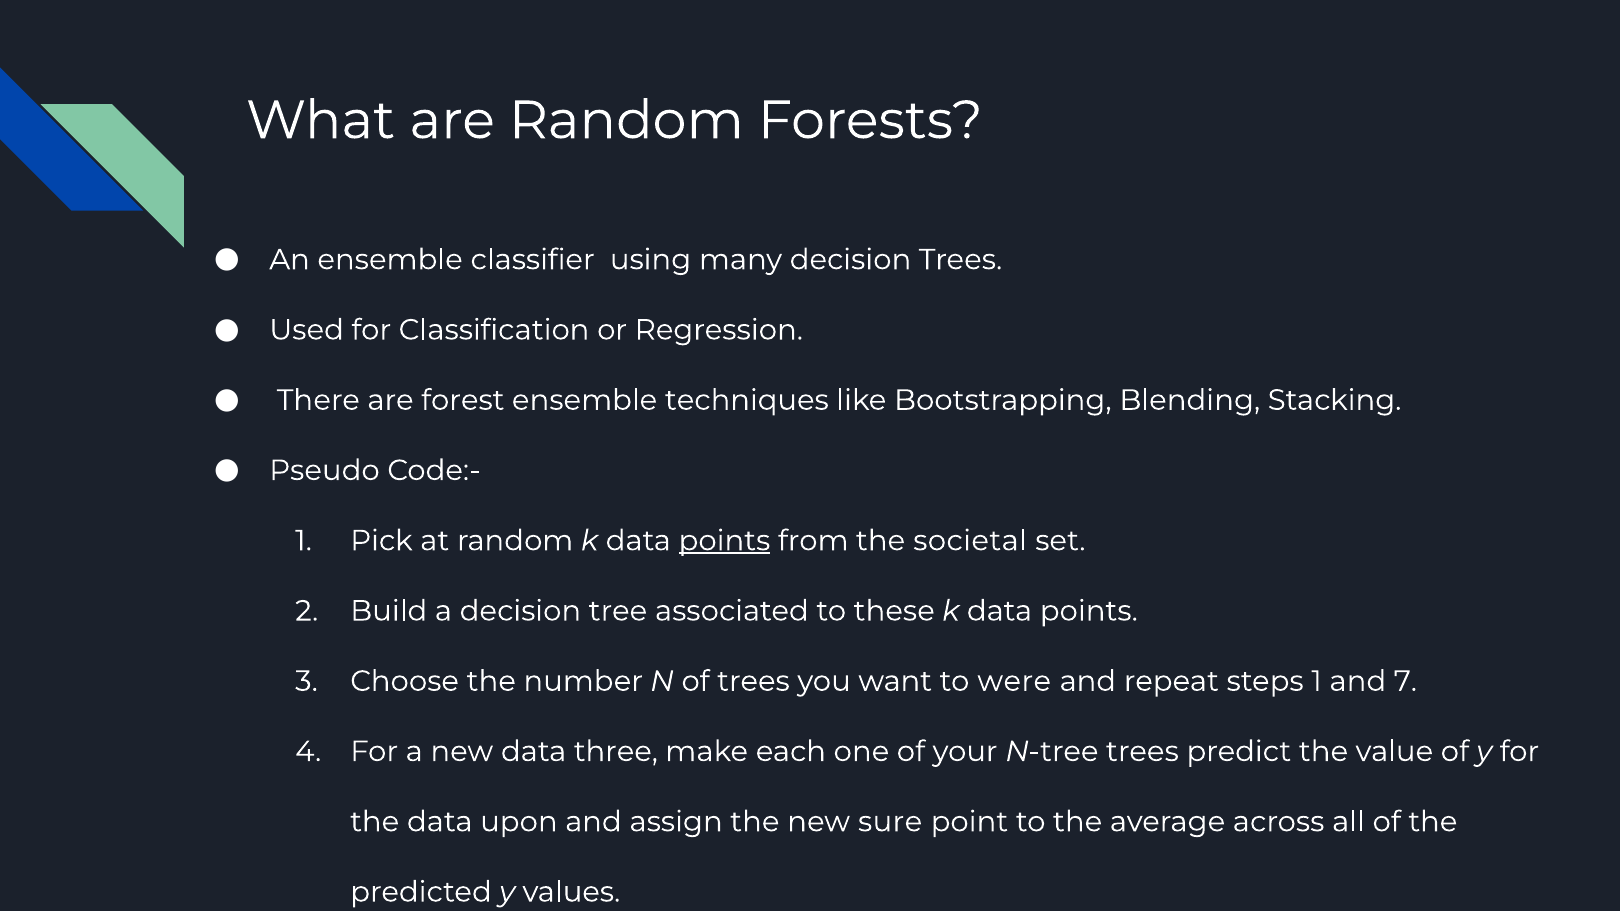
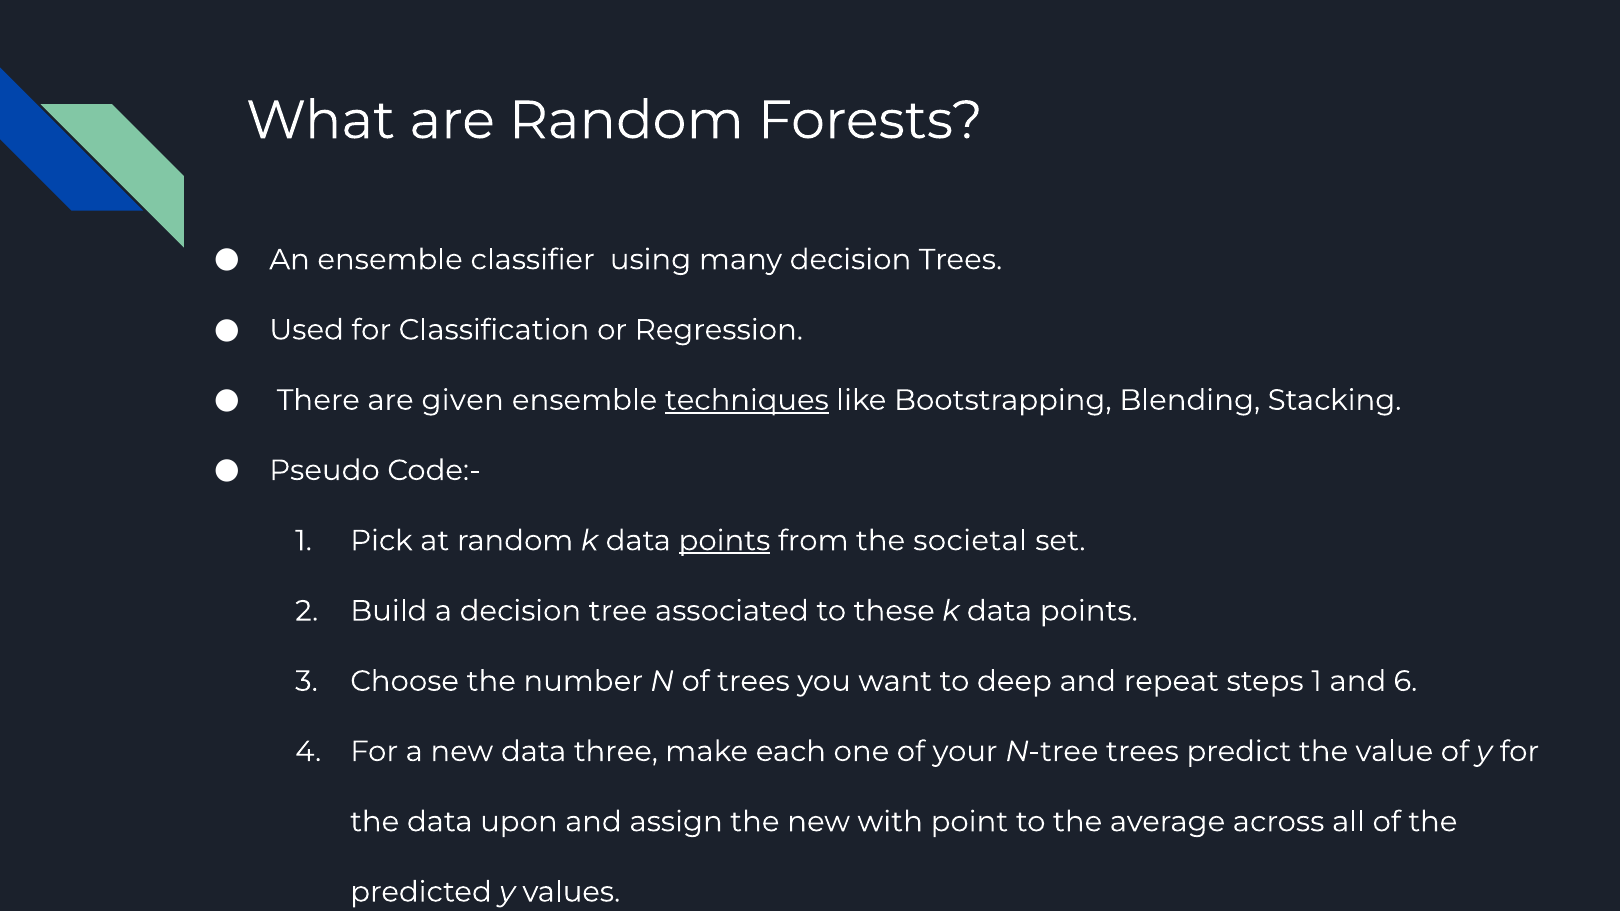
forest: forest -> given
techniques underline: none -> present
were: were -> deep
7: 7 -> 6
sure: sure -> with
